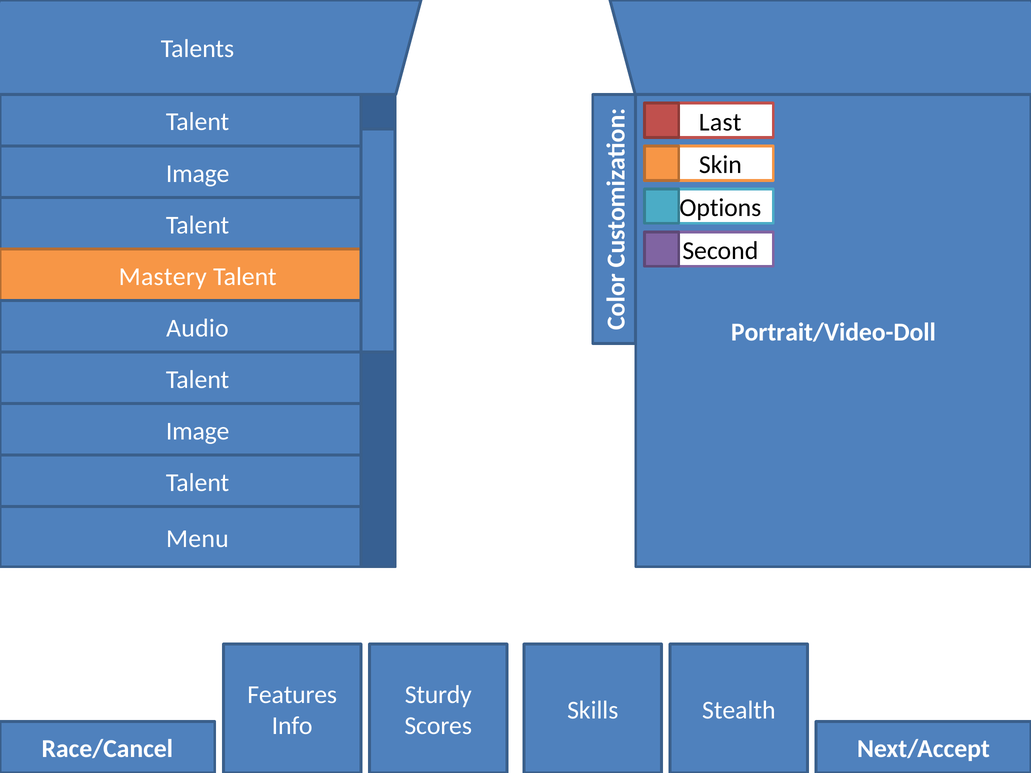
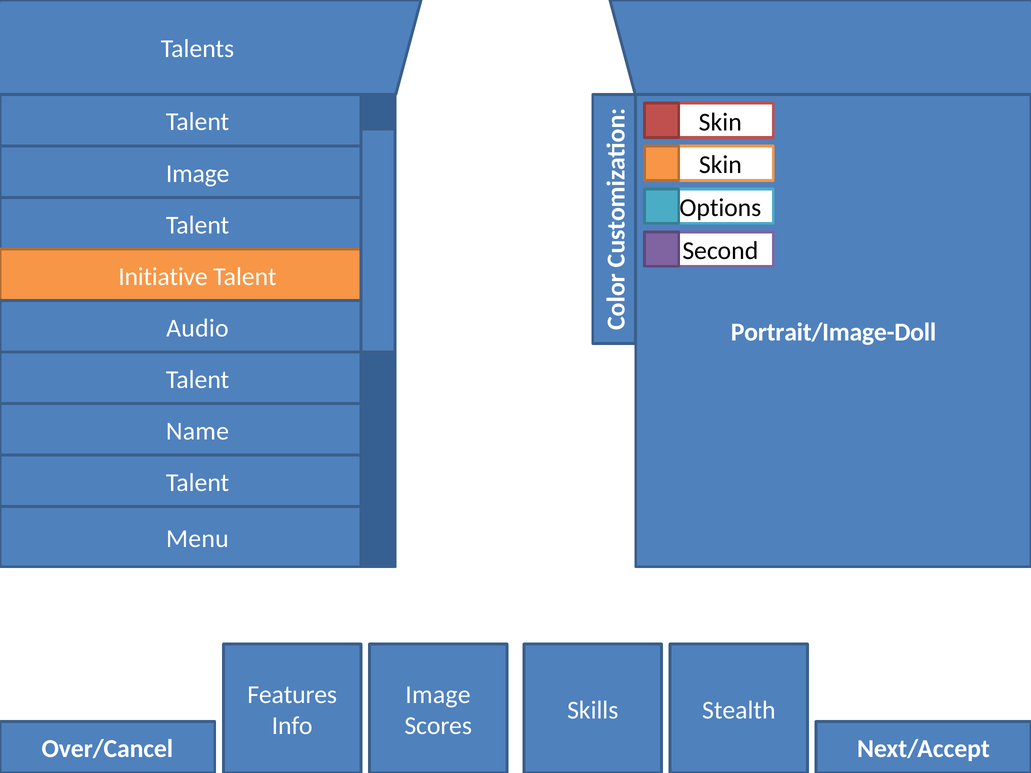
Last at (720, 122): Last -> Skin
Mastery: Mastery -> Initiative
Portrait/Video-Doll: Portrait/Video-Doll -> Portrait/Image-Doll
Image at (198, 431): Image -> Name
Sturdy at (438, 695): Sturdy -> Image
Race/Cancel: Race/Cancel -> Over/Cancel
